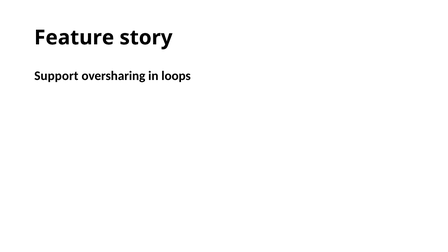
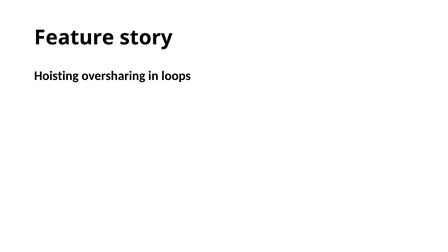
Support: Support -> Hoisting
